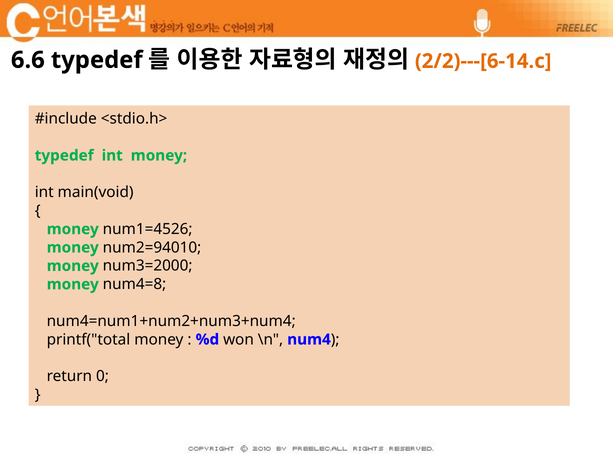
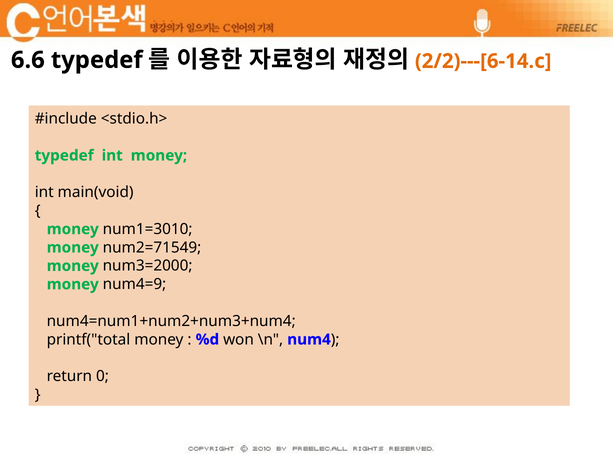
num1=4526: num1=4526 -> num1=3010
num2=94010: num2=94010 -> num2=71549
num4=8: num4=8 -> num4=9
